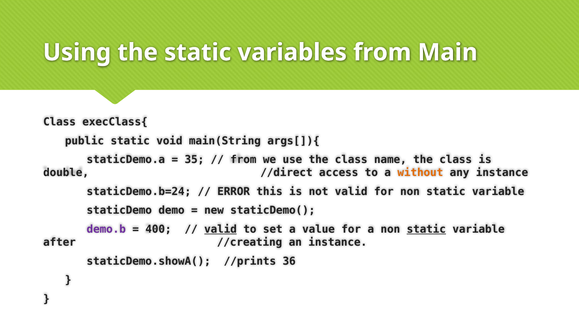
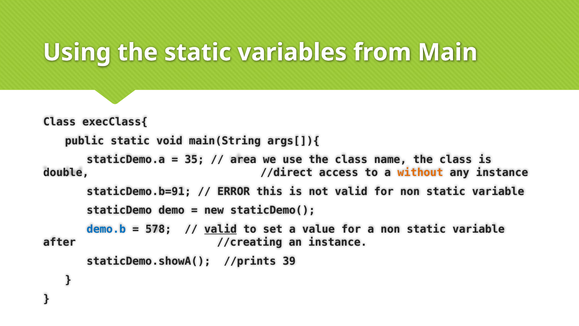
from at (243, 160): from -> area
staticDemo.b=24: staticDemo.b=24 -> staticDemo.b=91
demo.b colour: purple -> blue
400: 400 -> 578
static at (426, 229) underline: present -> none
36: 36 -> 39
